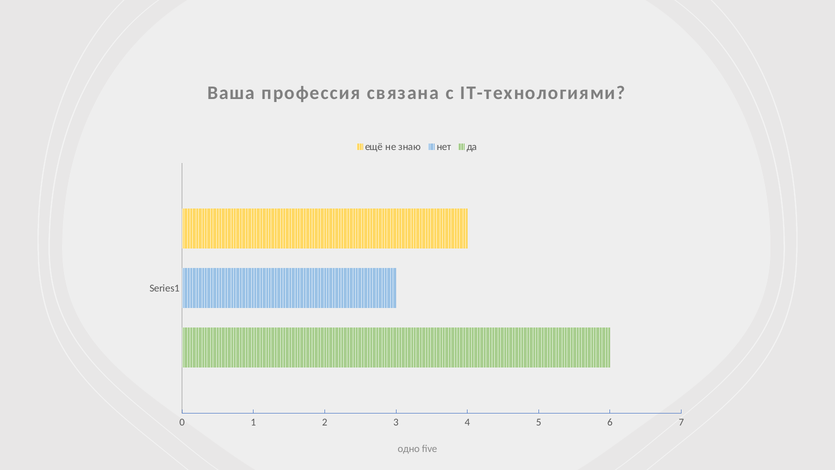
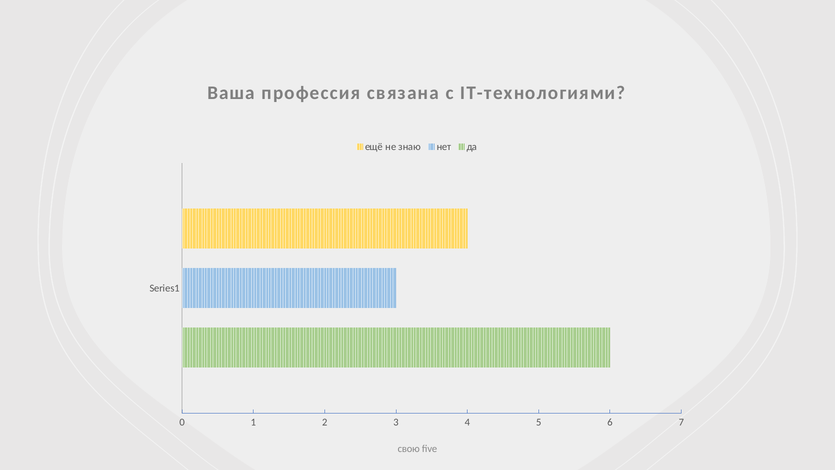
одно: одно -> свою
